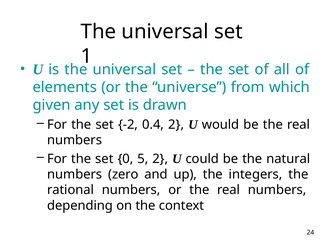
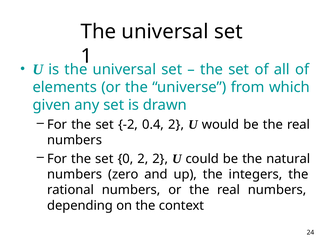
0 5: 5 -> 2
